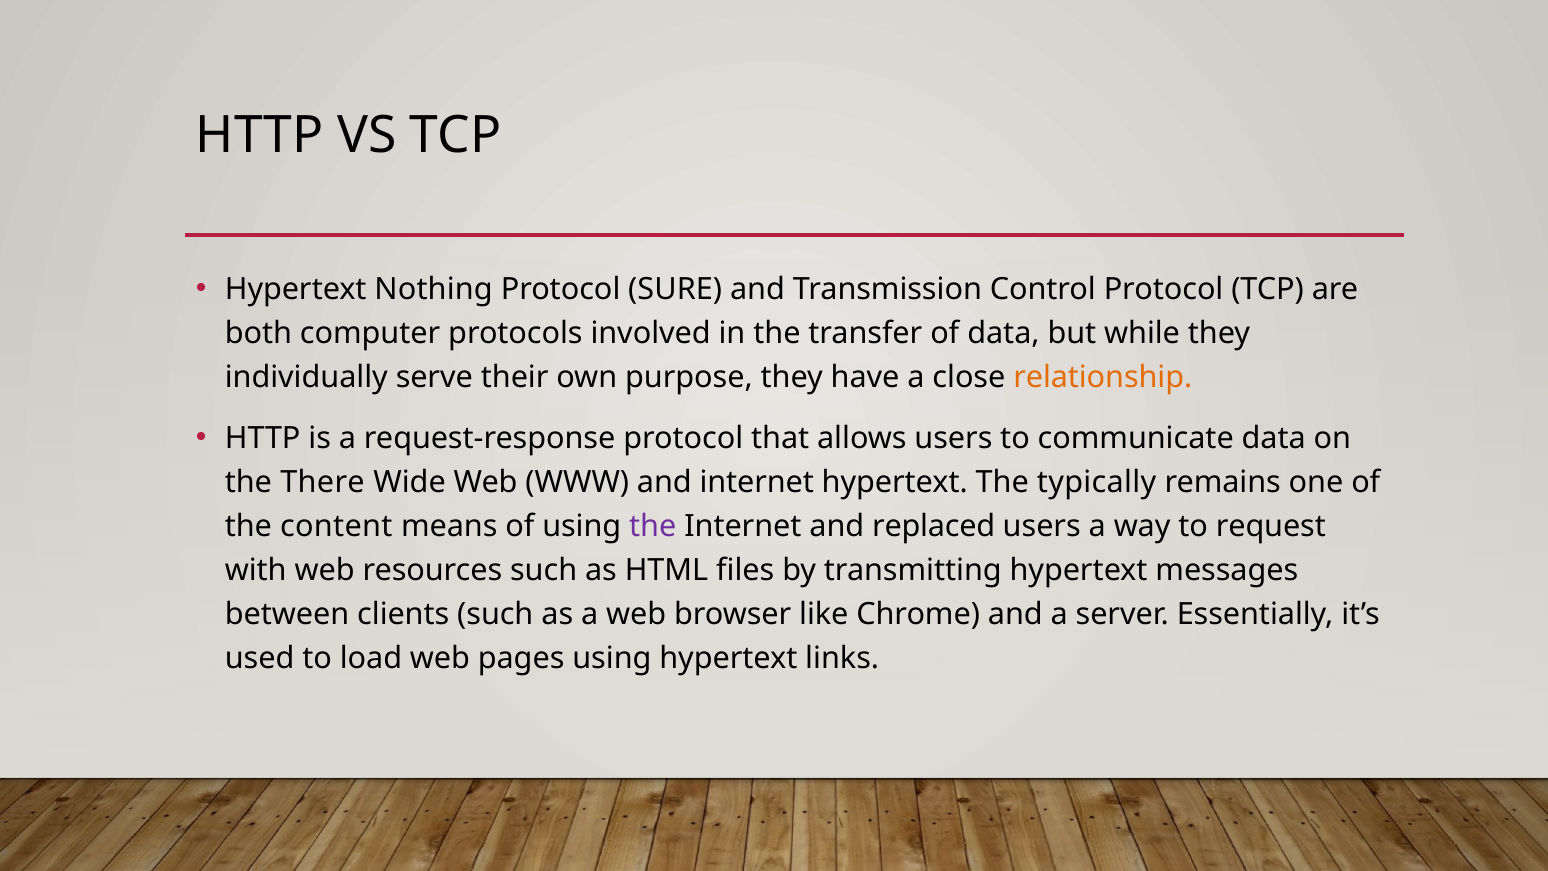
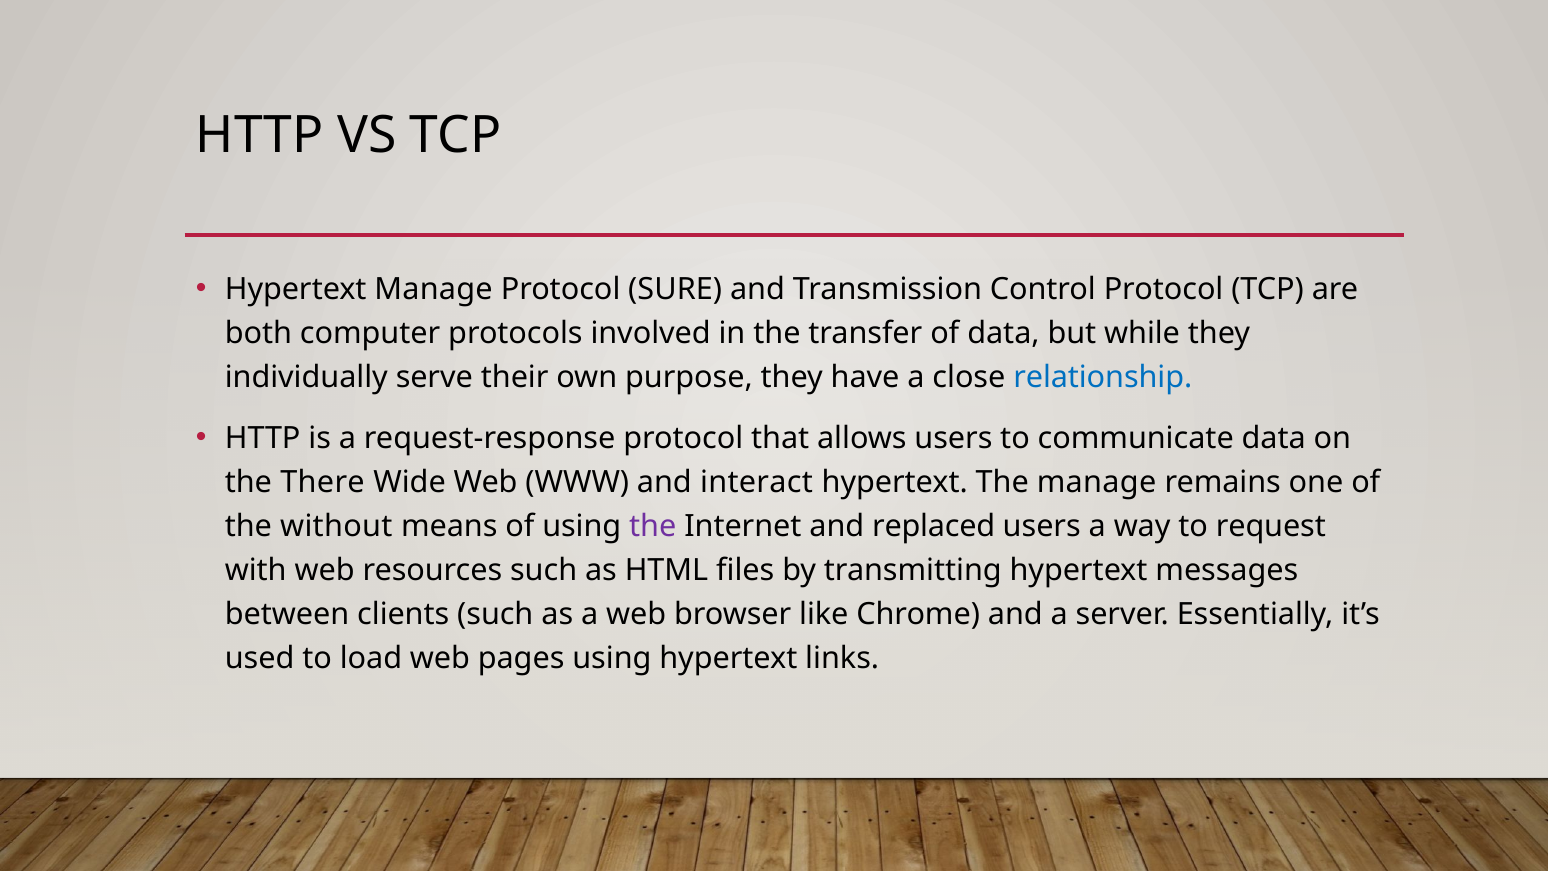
Hypertext Nothing: Nothing -> Manage
relationship colour: orange -> blue
and internet: internet -> interact
The typically: typically -> manage
content: content -> without
